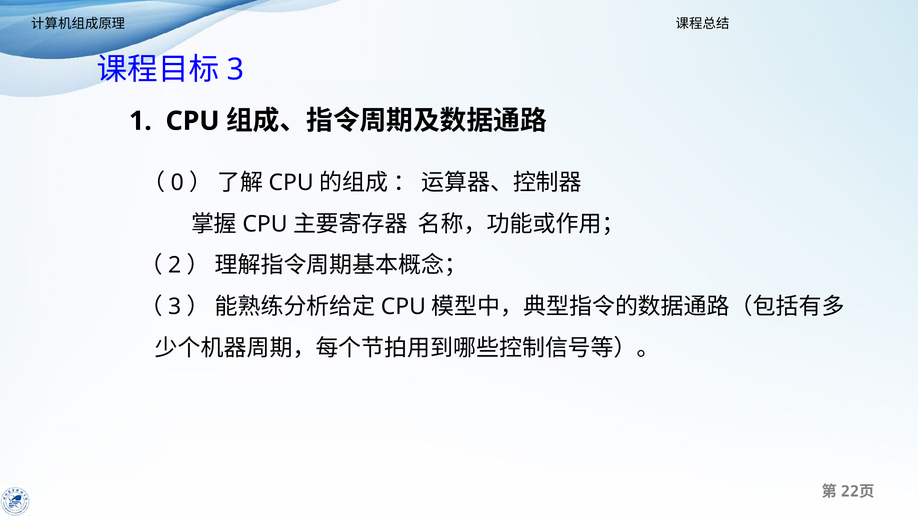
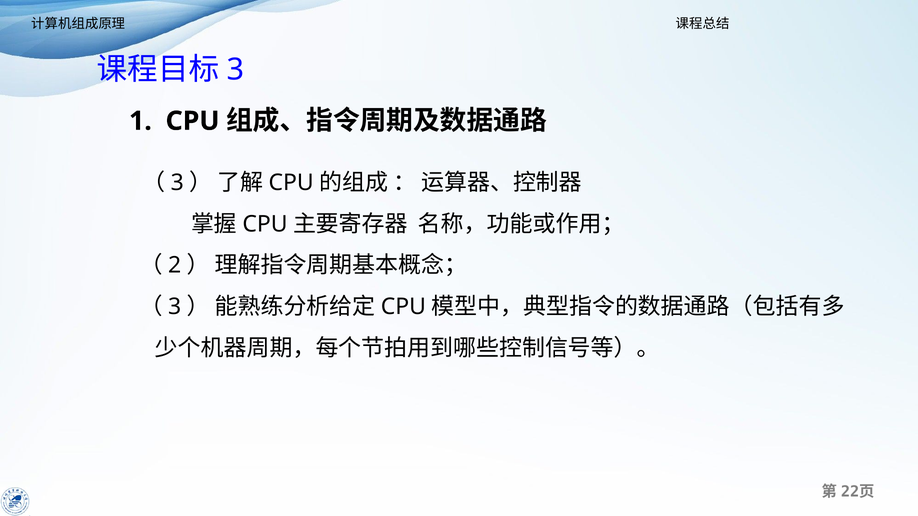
0 at (177, 183): 0 -> 3
